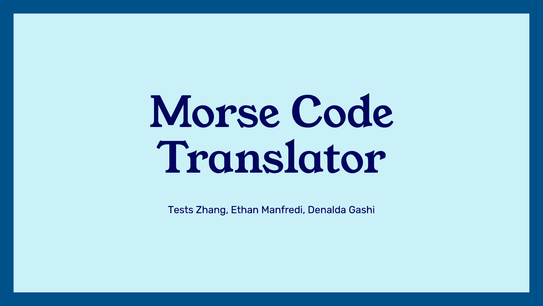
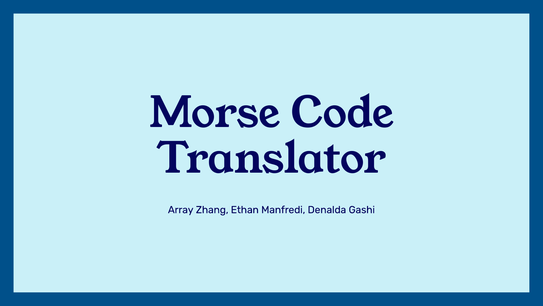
Tests: Tests -> Array
